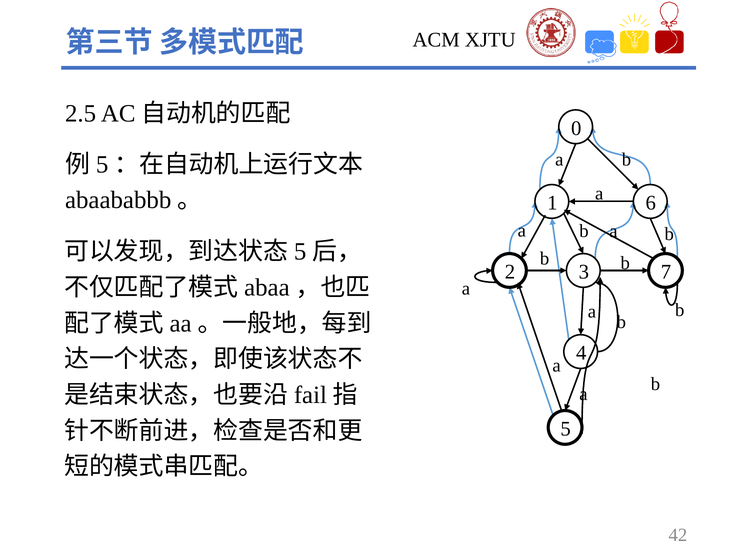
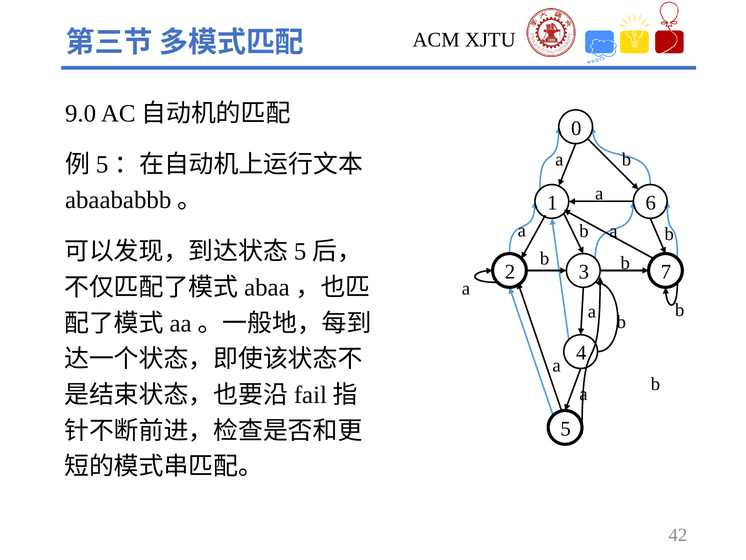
2.5: 2.5 -> 9.0
